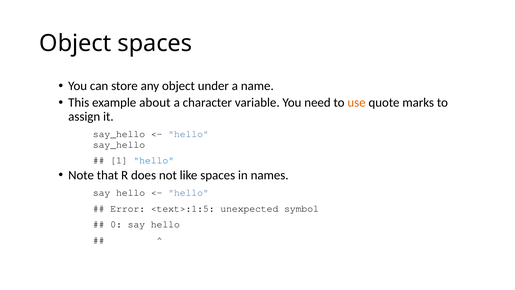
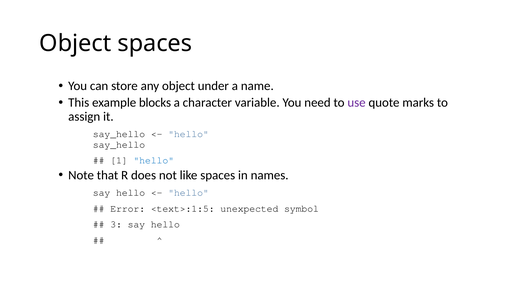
about: about -> blocks
use colour: orange -> purple
0: 0 -> 3
